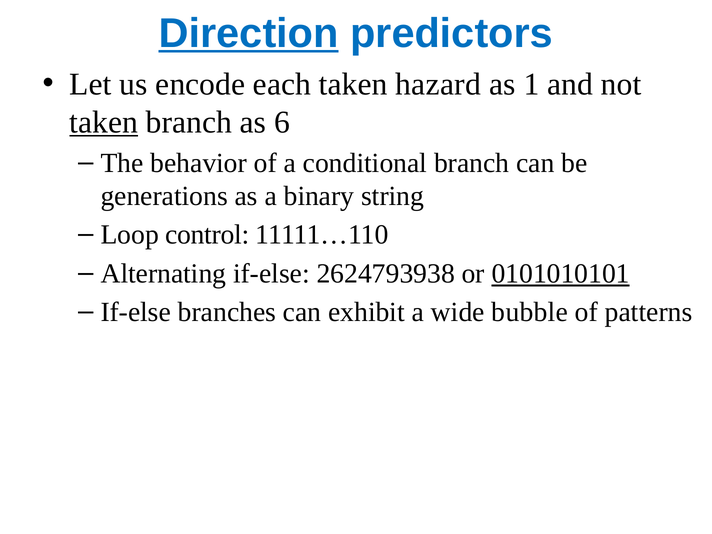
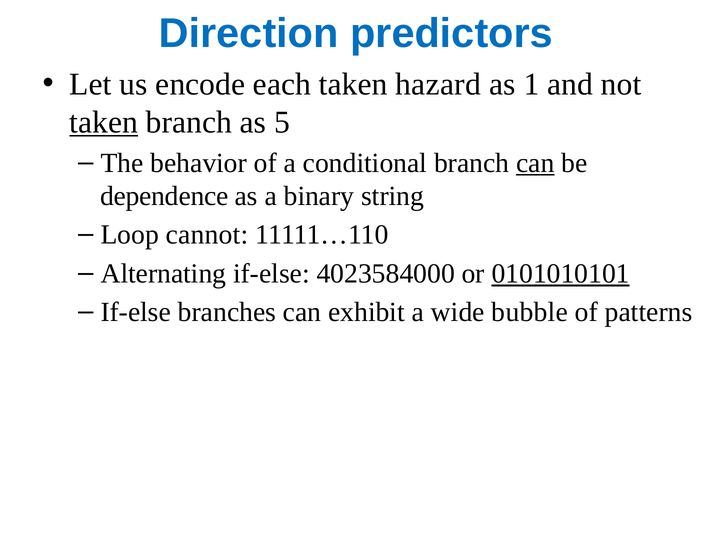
Direction underline: present -> none
6: 6 -> 5
can at (535, 163) underline: none -> present
generations: generations -> dependence
control: control -> cannot
2624793938: 2624793938 -> 4023584000
